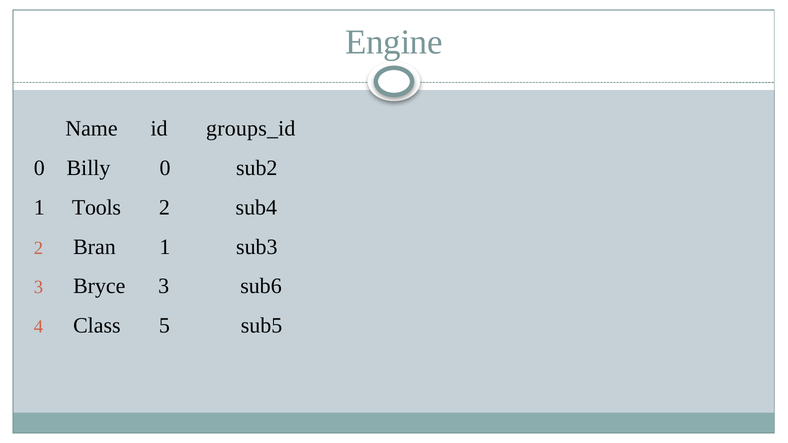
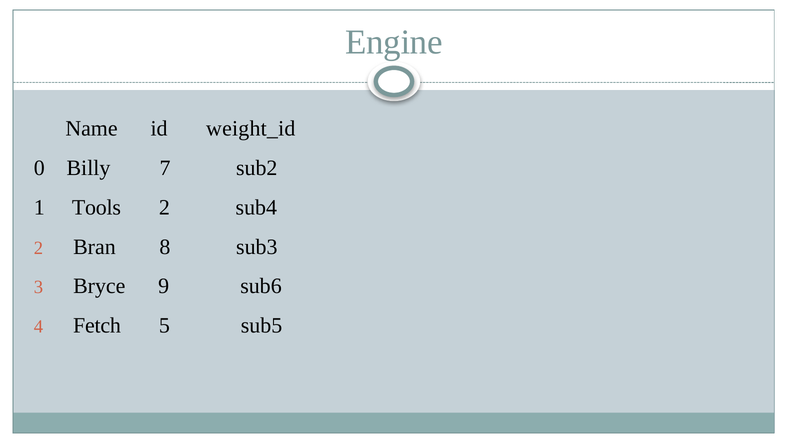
groups_id: groups_id -> weight_id
Billy 0: 0 -> 7
Bran 1: 1 -> 8
Bryce 3: 3 -> 9
Class: Class -> Fetch
